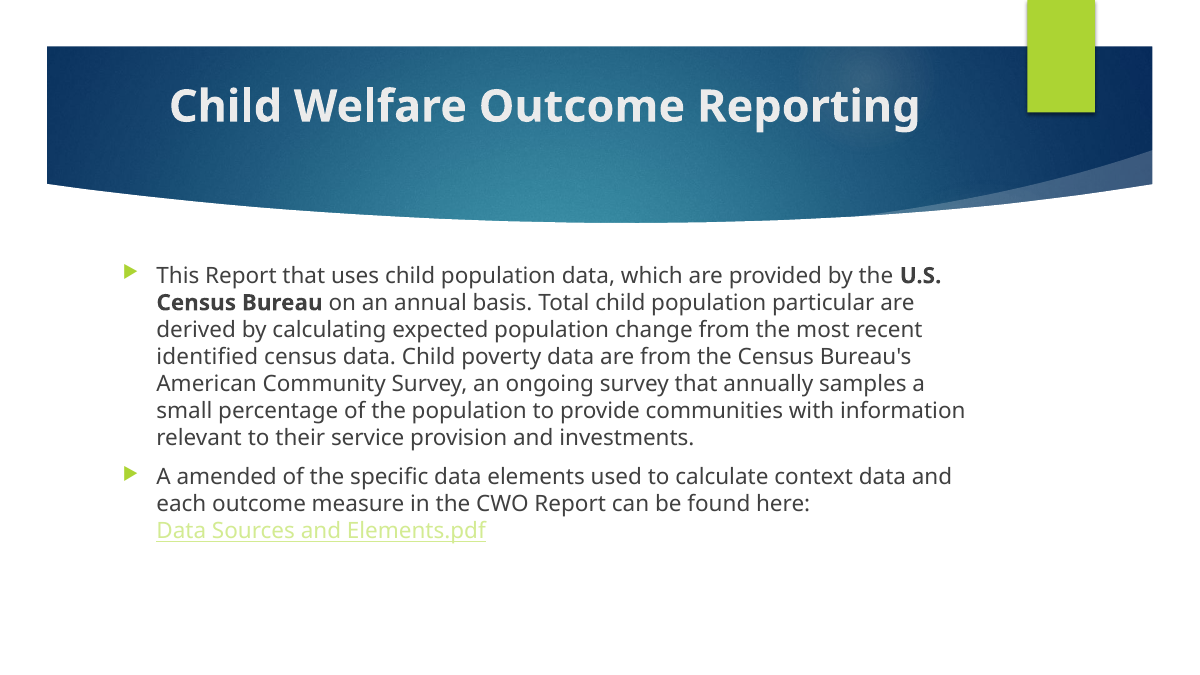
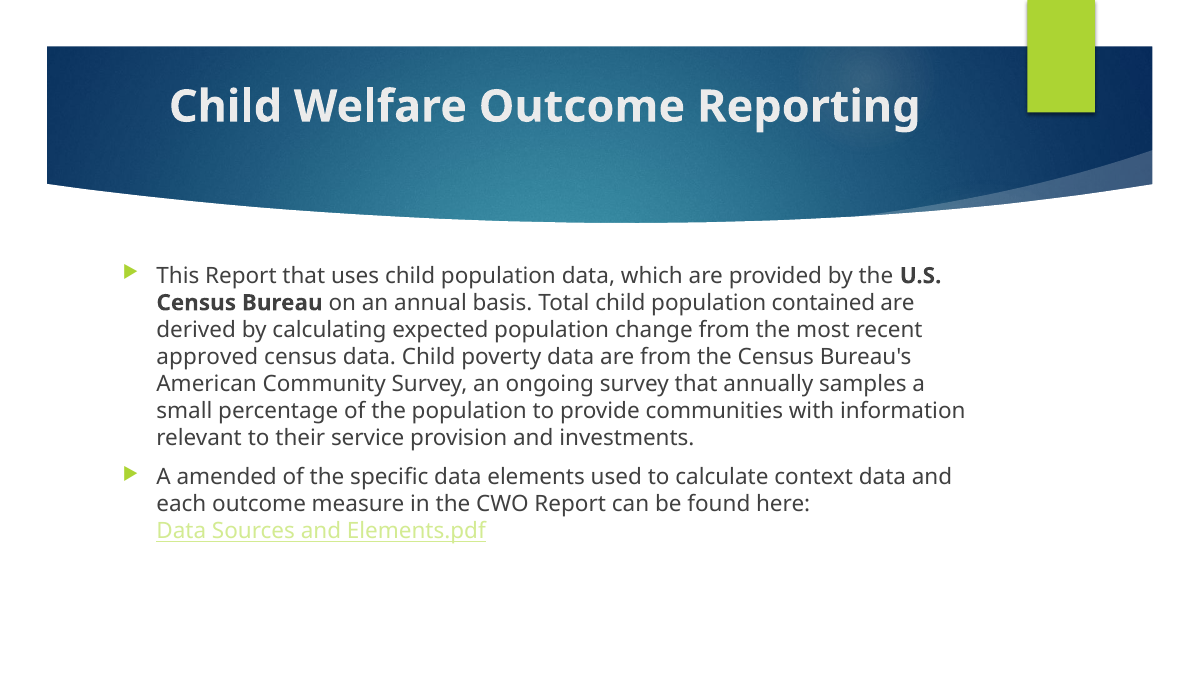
particular: particular -> contained
identified: identified -> approved
